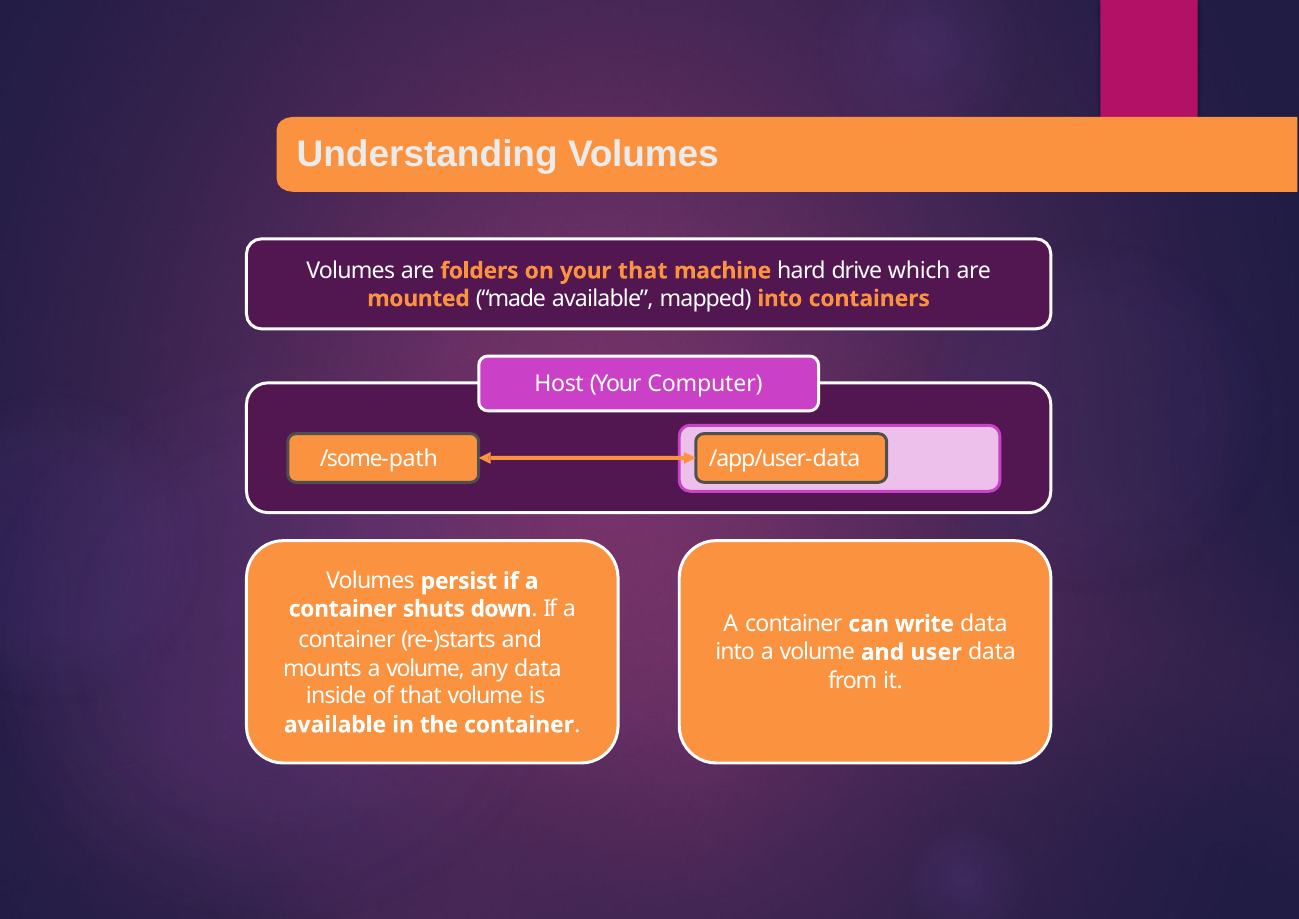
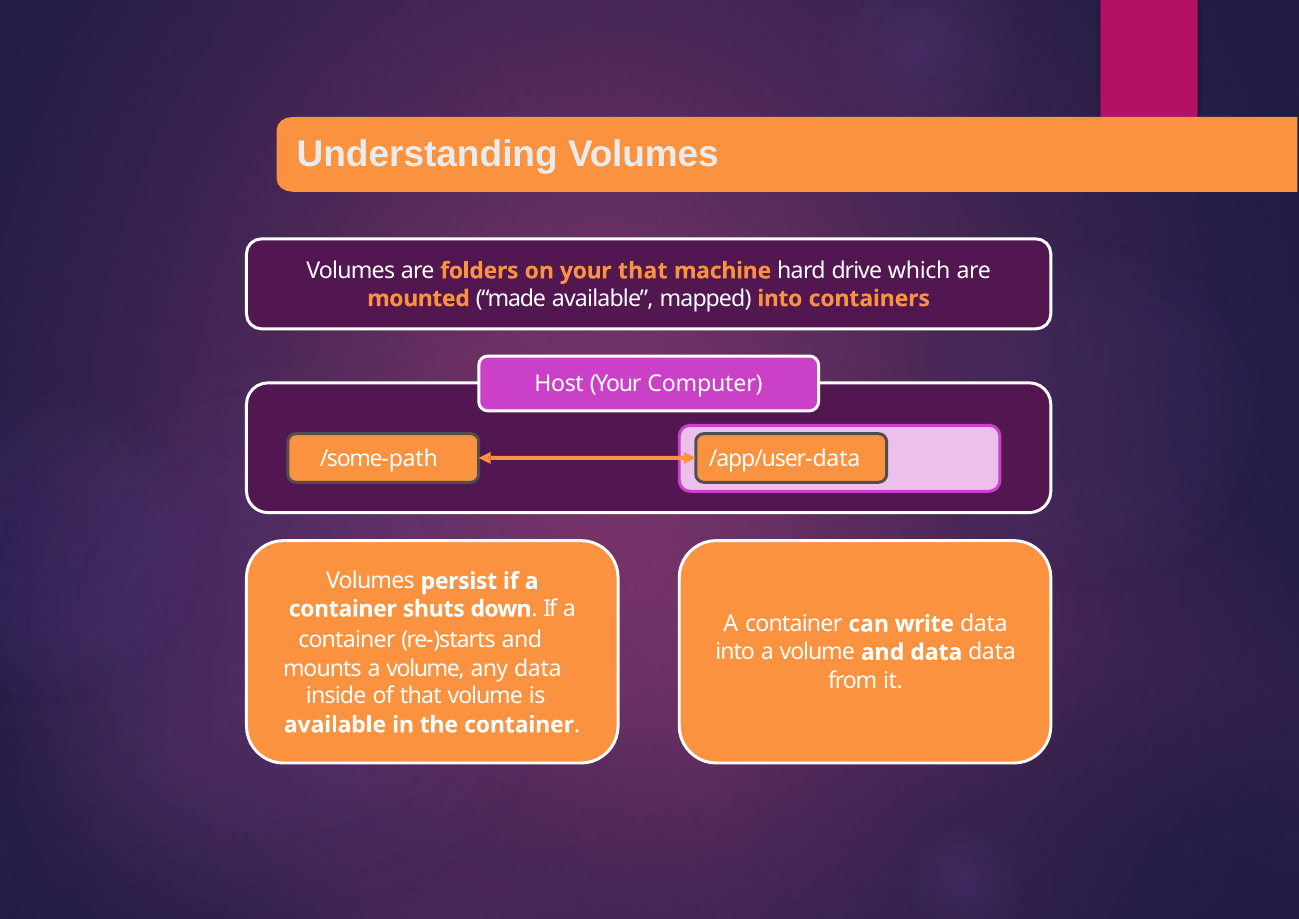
and user: user -> data
